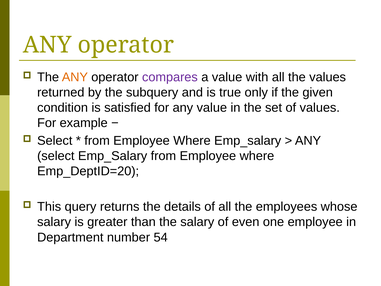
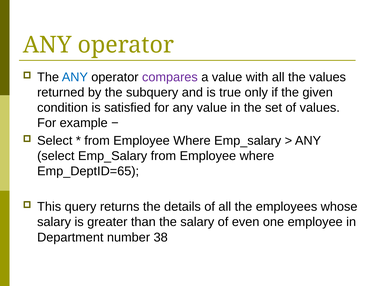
ANY at (75, 77) colour: orange -> blue
Emp_DeptID=20: Emp_DeptID=20 -> Emp_DeptID=65
54: 54 -> 38
